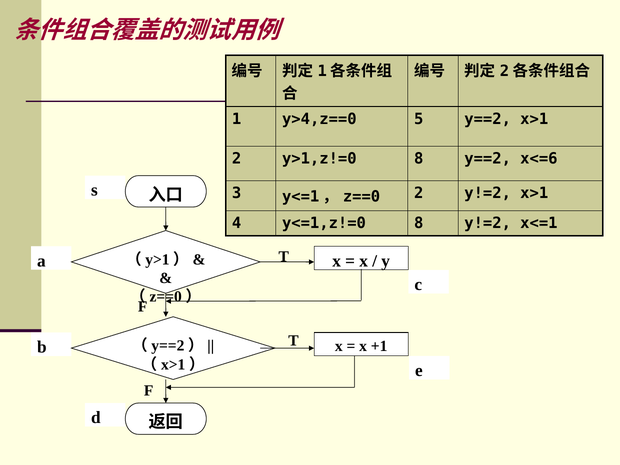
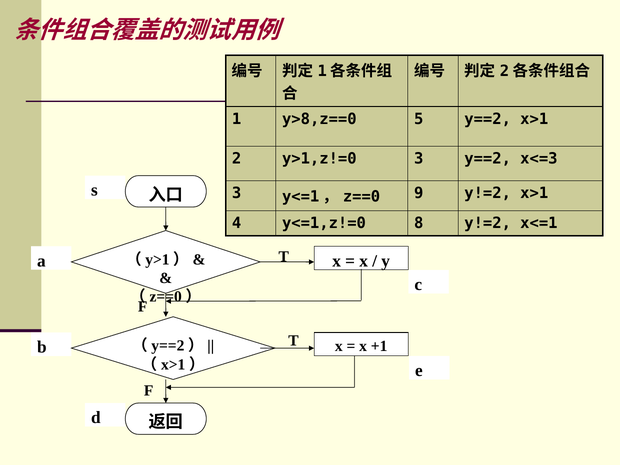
y>4,z==0: y>4,z==0 -> y>8,z==0
y>1,z!=0 8: 8 -> 3
x<=6: x<=6 -> x<=3
2 at (419, 193): 2 -> 9
